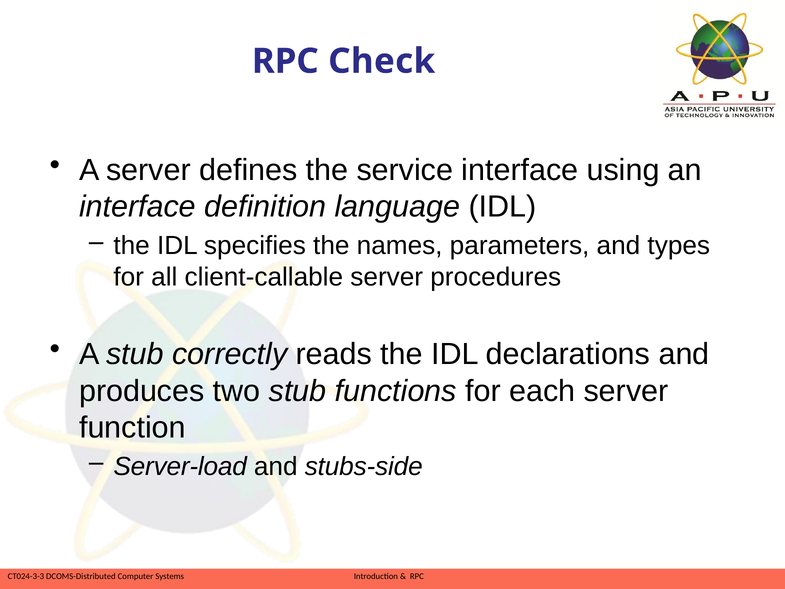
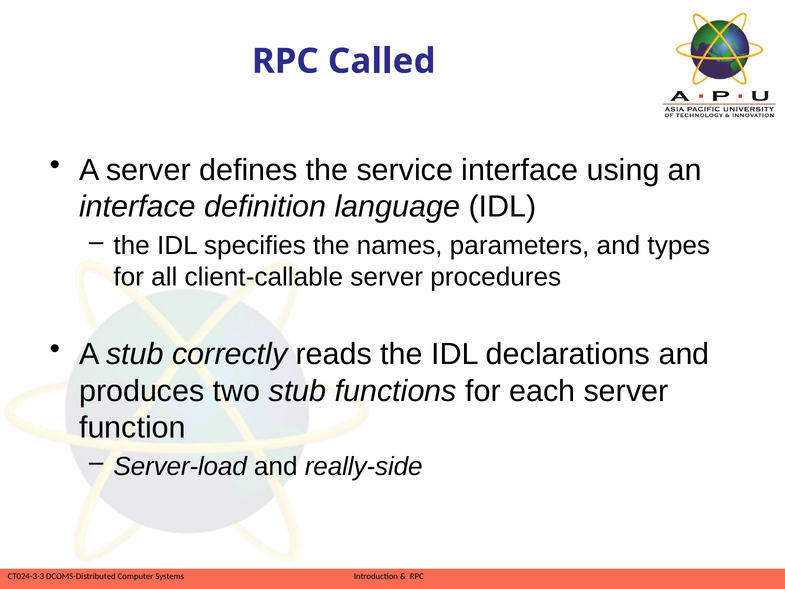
Check: Check -> Called
stubs-side: stubs-side -> really-side
